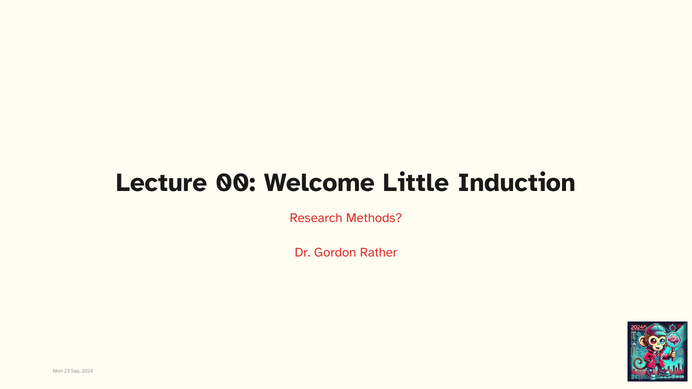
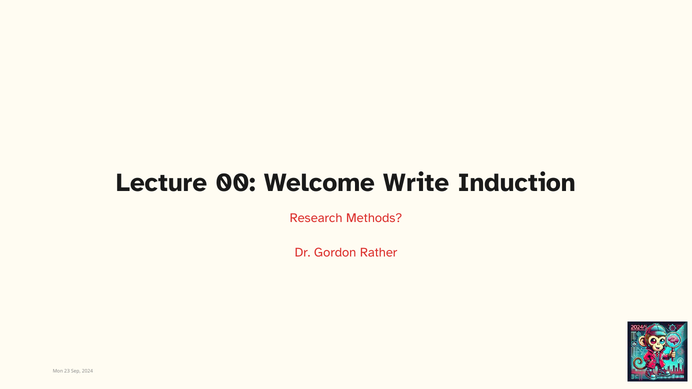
Little: Little -> Write
